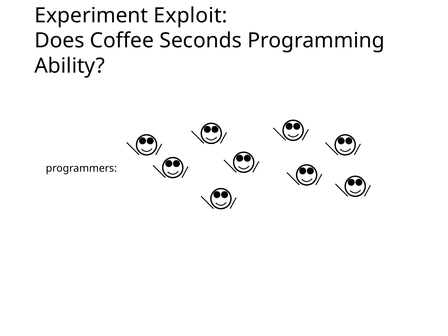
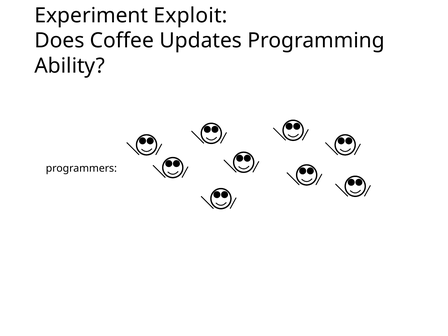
Seconds: Seconds -> Updates
